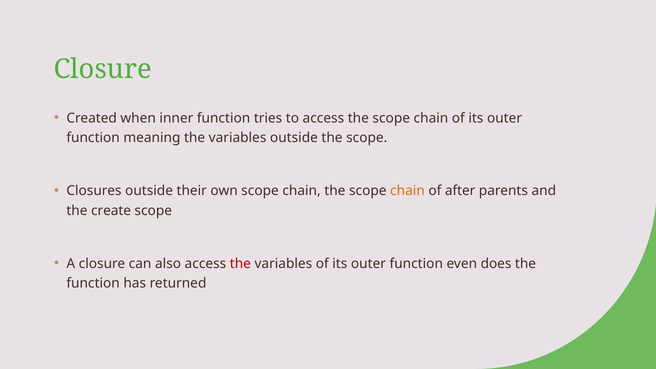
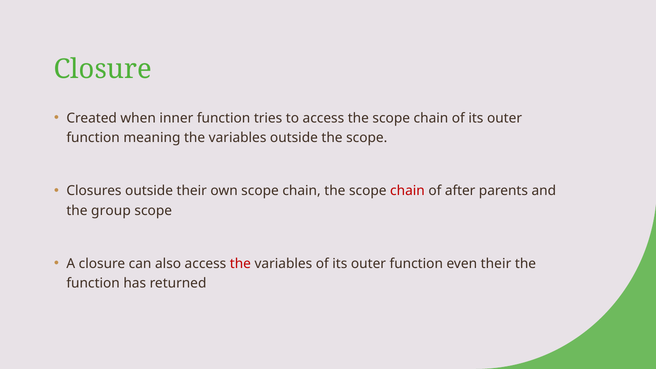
chain at (407, 191) colour: orange -> red
create: create -> group
even does: does -> their
